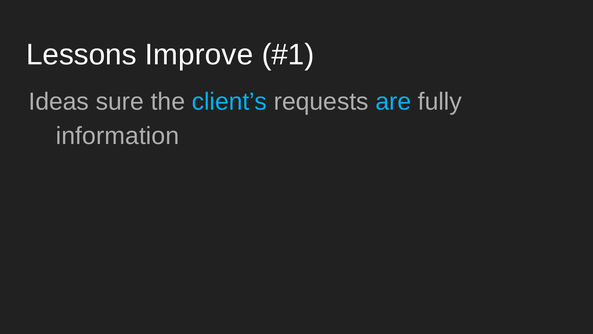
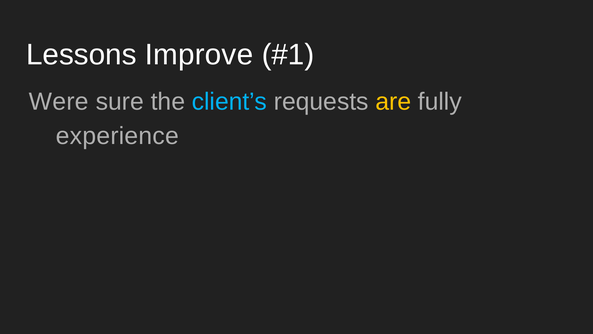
Ideas: Ideas -> Were
are colour: light blue -> yellow
information: information -> experience
